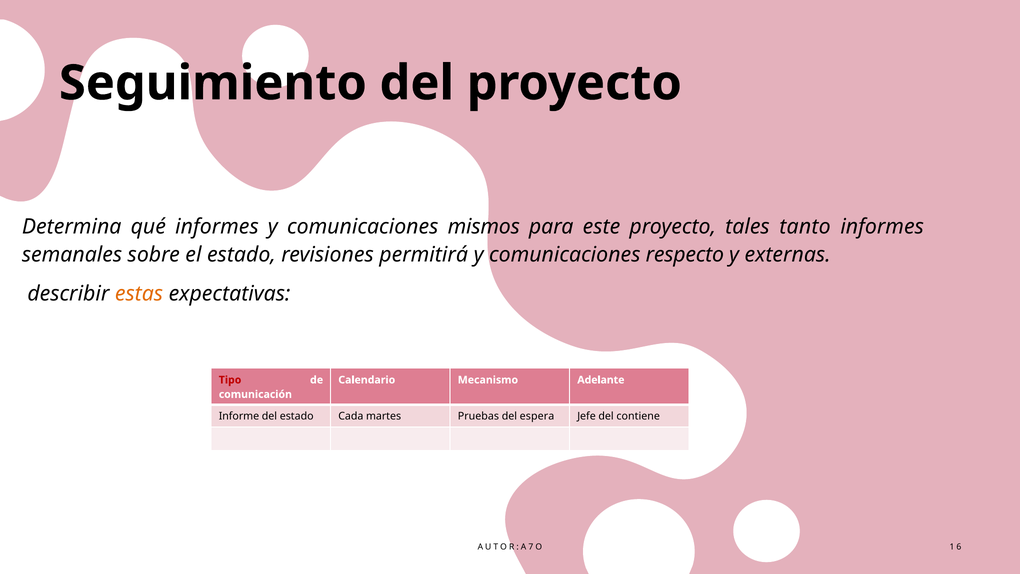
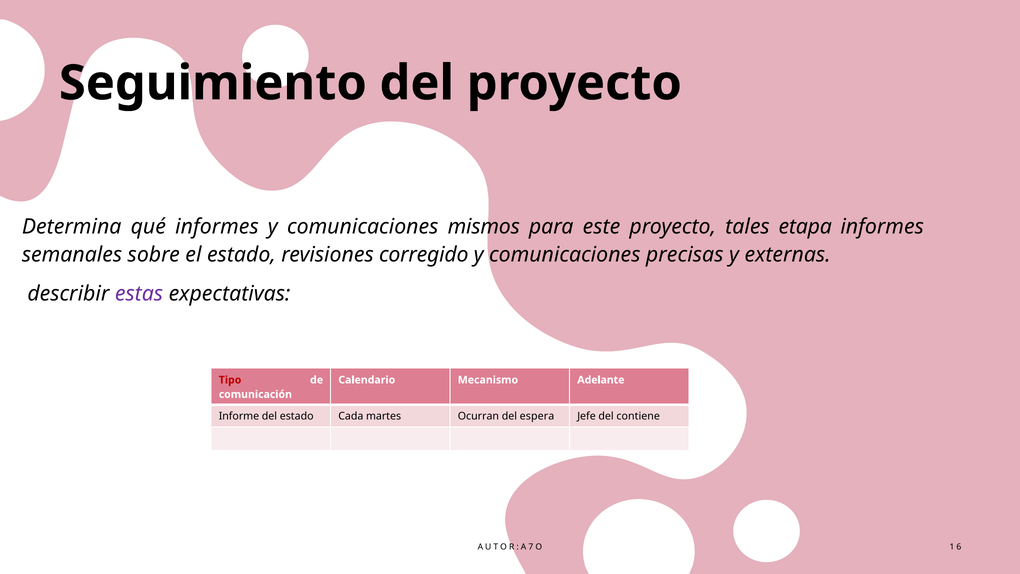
tanto: tanto -> etapa
permitirá: permitirá -> corregido
respecto: respecto -> precisas
estas colour: orange -> purple
Pruebas: Pruebas -> Ocurran
